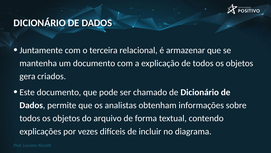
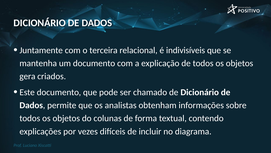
armazenar: armazenar -> indivisíveis
arquivo: arquivo -> colunas
